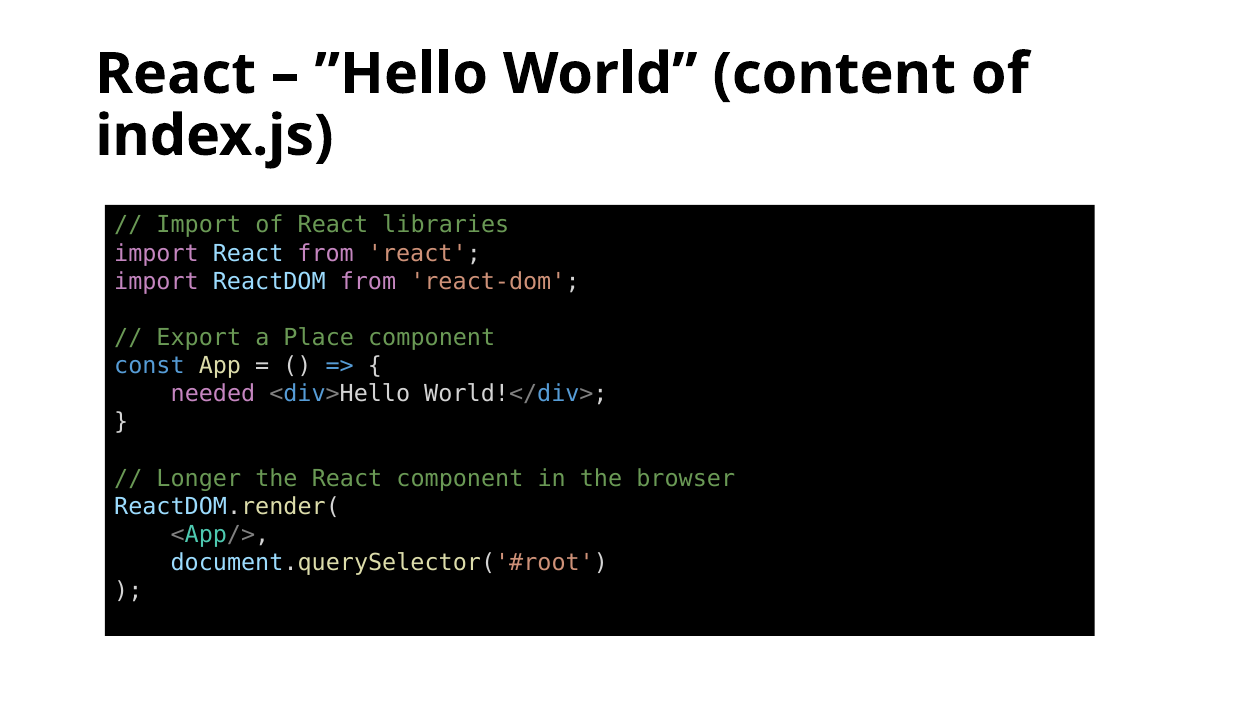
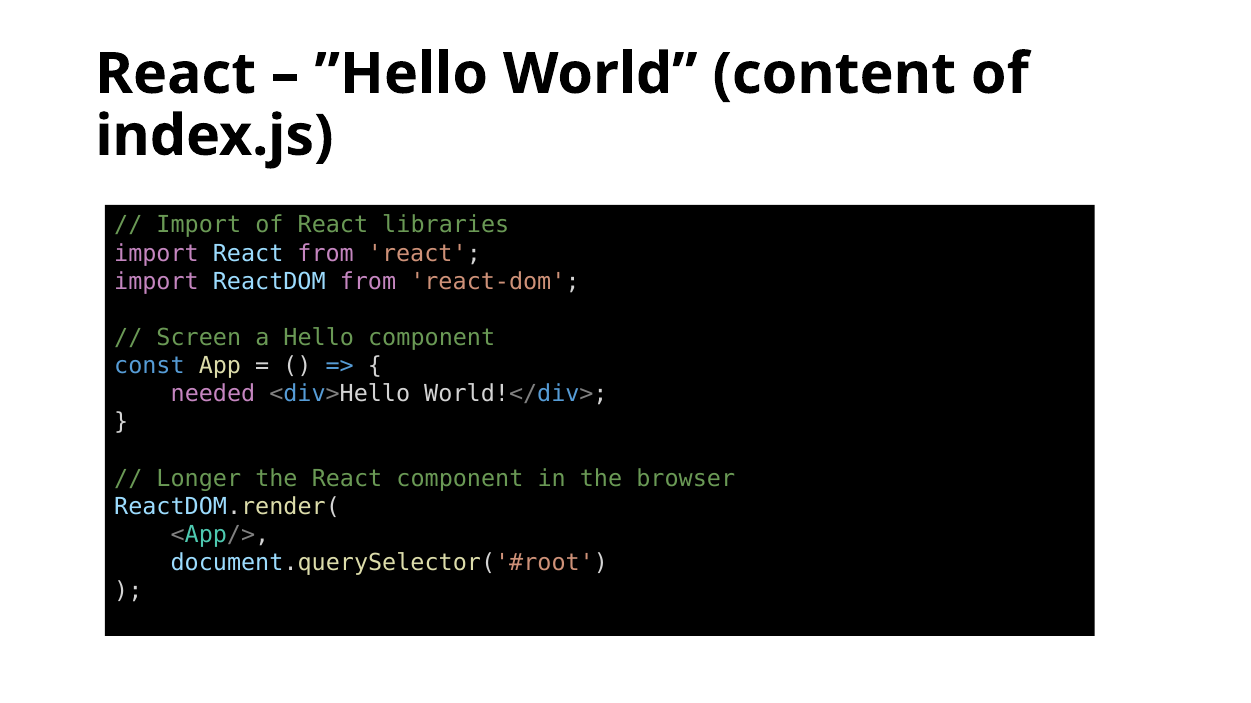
Export: Export -> Screen
Place: Place -> Hello
